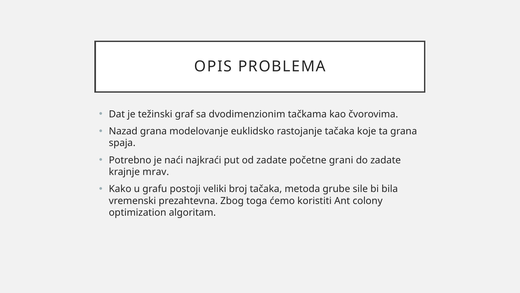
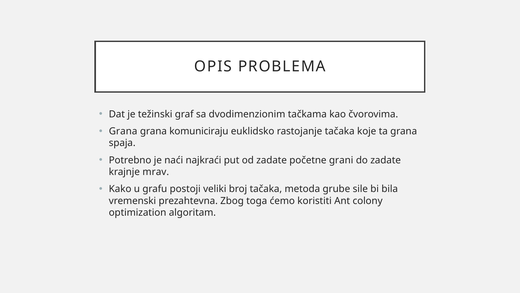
Nazad at (123, 131): Nazad -> Grana
modelovanje: modelovanje -> komuniciraju
